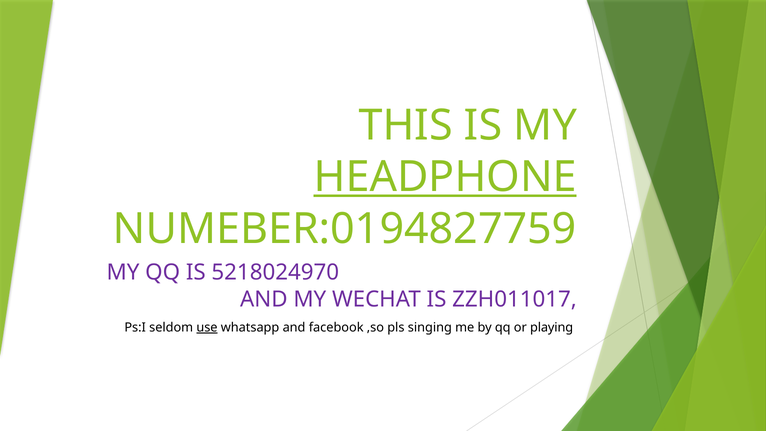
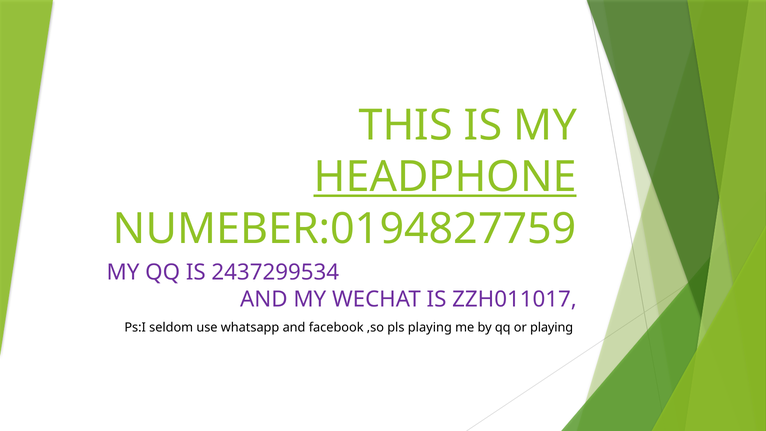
5218024970: 5218024970 -> 2437299534
use underline: present -> none
pls singing: singing -> playing
